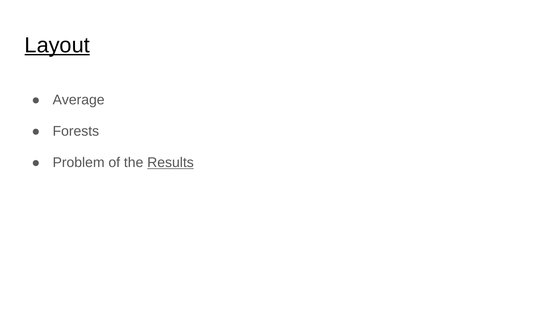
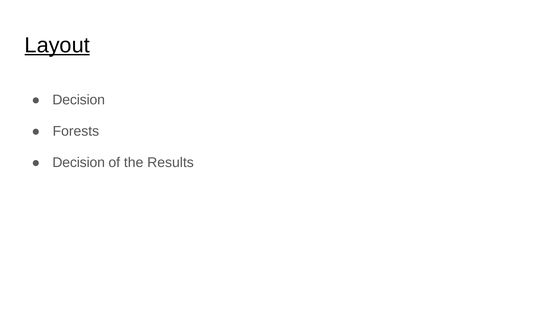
Average at (79, 100): Average -> Decision
Problem at (79, 162): Problem -> Decision
Results underline: present -> none
